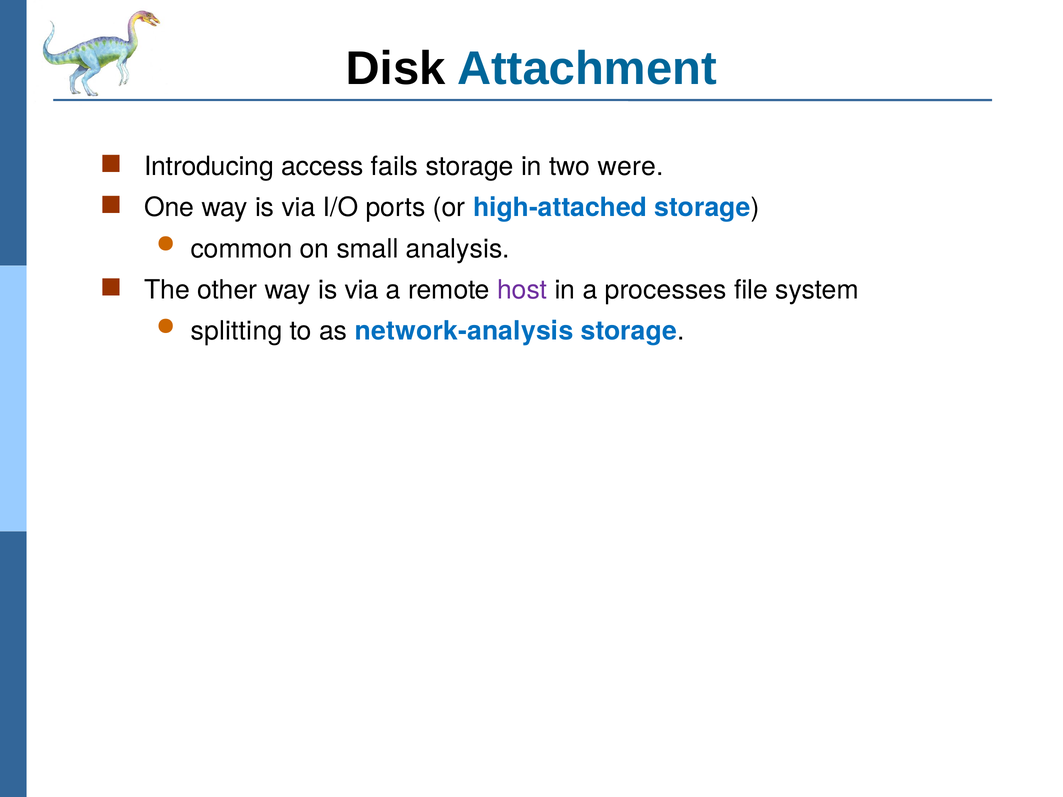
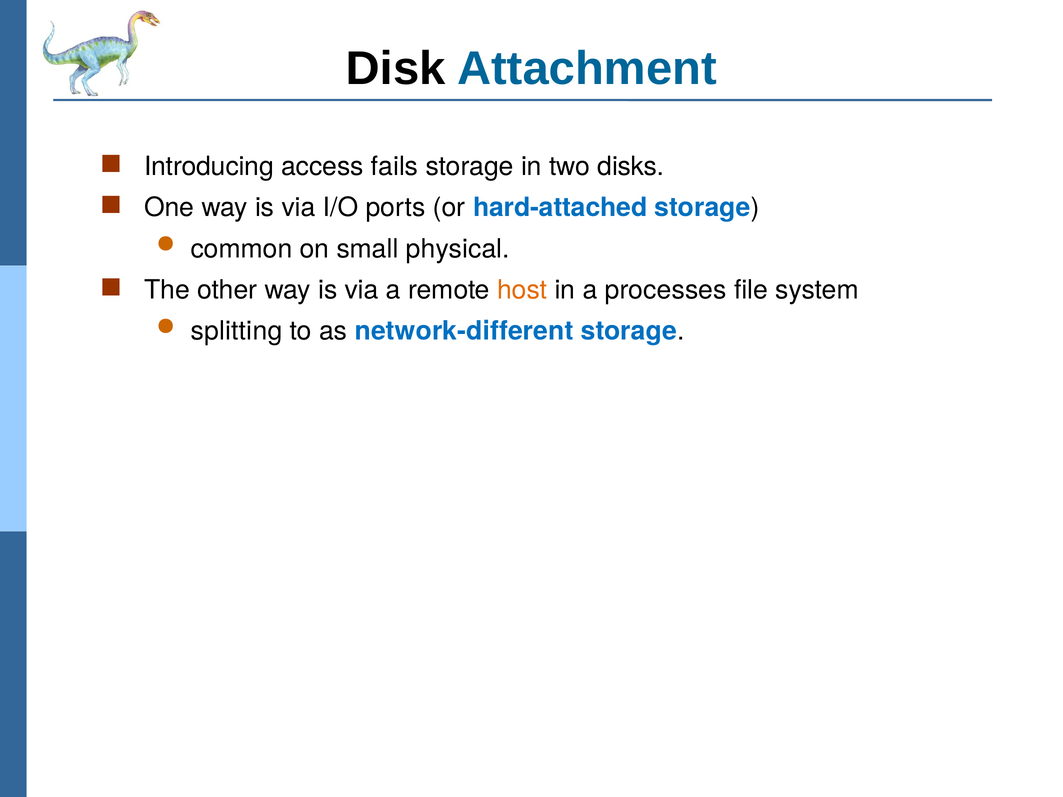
were: were -> disks
high-attached: high-attached -> hard-attached
analysis: analysis -> physical
host colour: purple -> orange
network-analysis: network-analysis -> network-different
